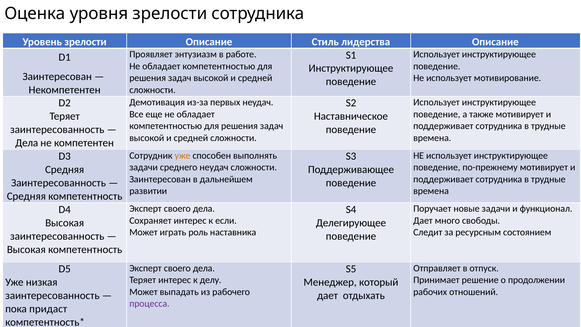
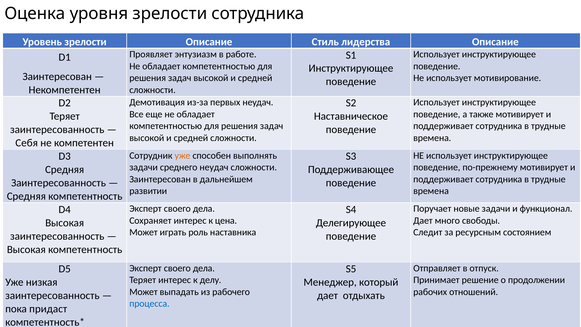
Дела at (27, 143): Дела -> Себя
если: если -> цена
процесса colour: purple -> blue
